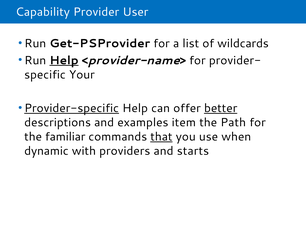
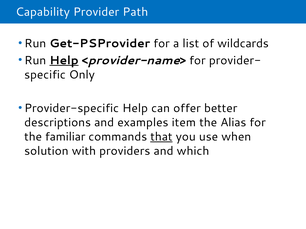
User: User -> Path
Your: Your -> Only
Provider-specific underline: present -> none
better underline: present -> none
Path: Path -> Alias
dynamic: dynamic -> solution
starts: starts -> which
